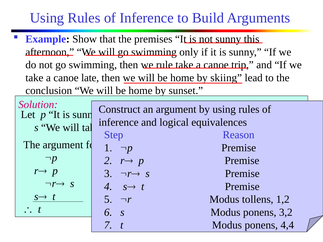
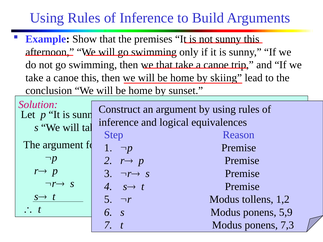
we rule: rule -> that
canoe late: late -> this
3,2: 3,2 -> 5,9
4,4: 4,4 -> 7,3
